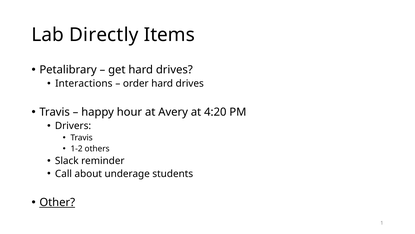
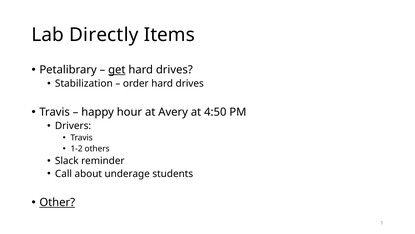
get underline: none -> present
Interactions: Interactions -> Stabilization
4:20: 4:20 -> 4:50
